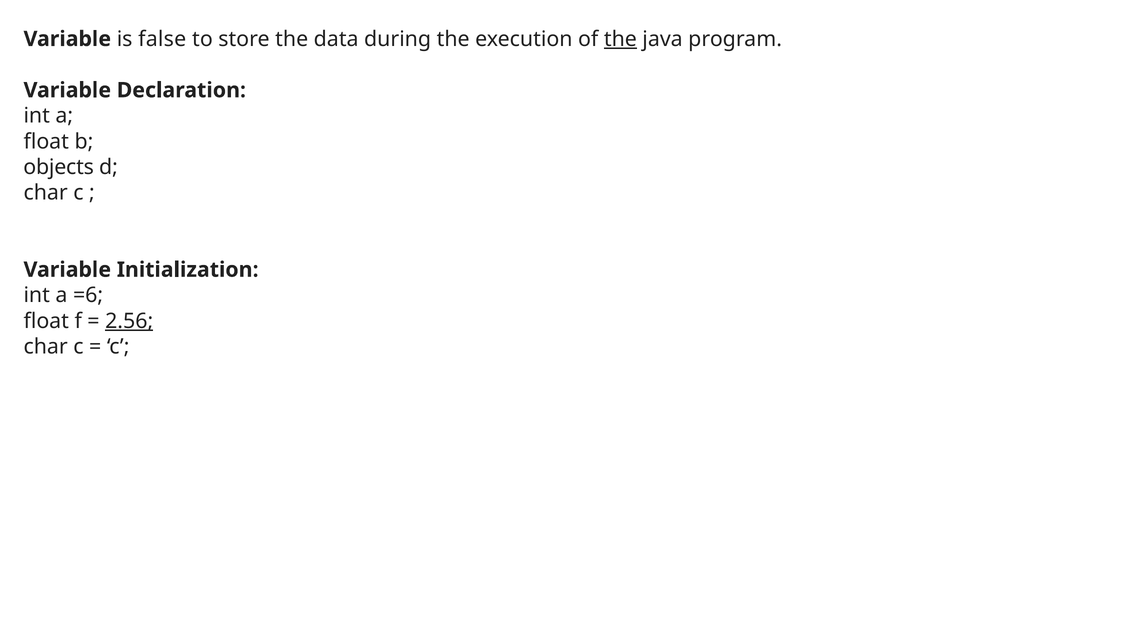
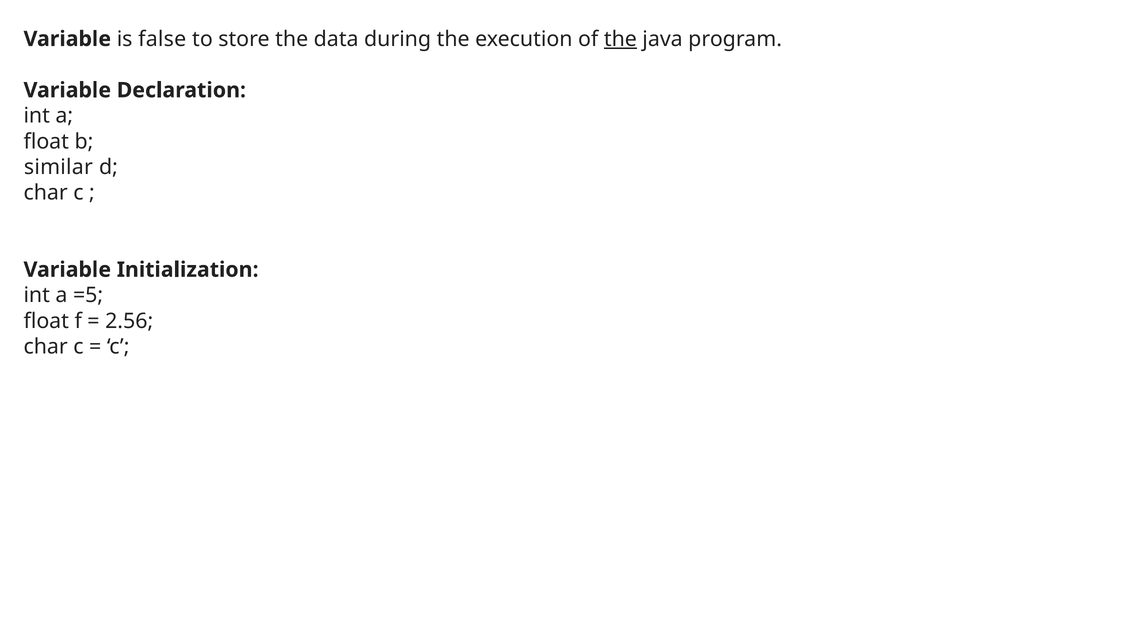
objects: objects -> similar
=6: =6 -> =5
2.56 underline: present -> none
